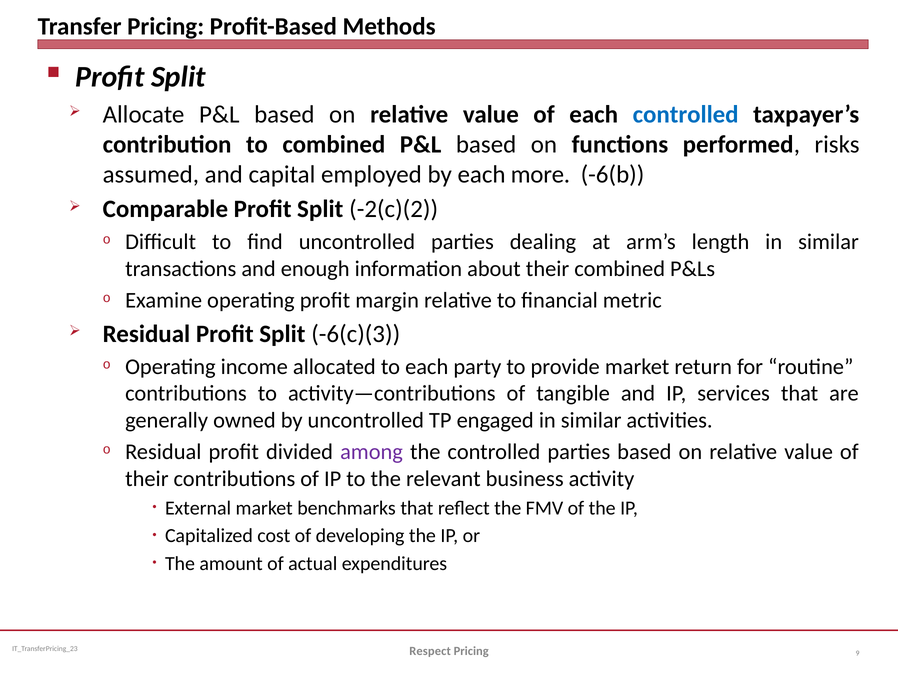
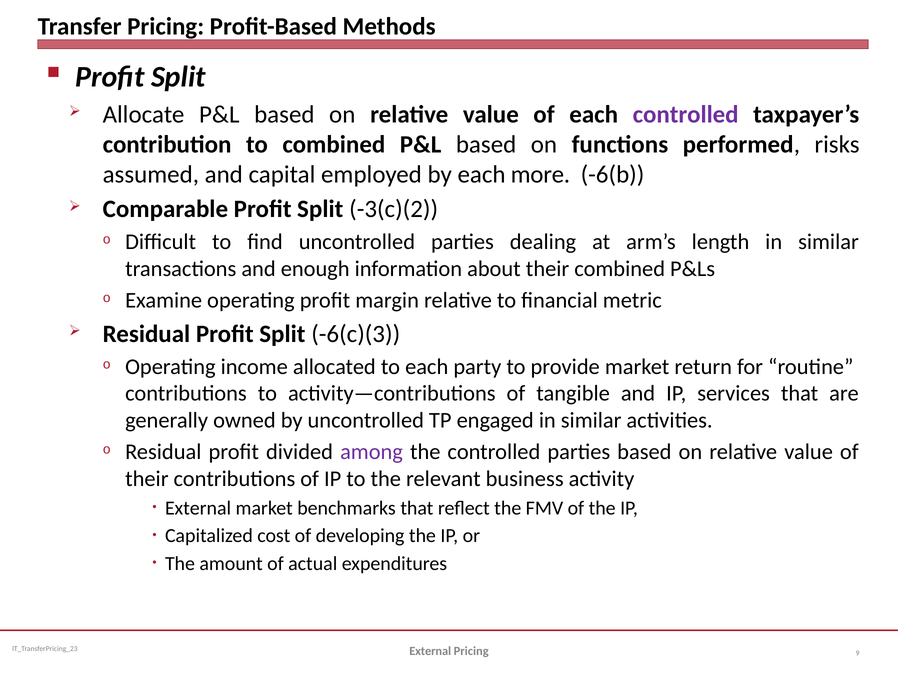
controlled at (686, 114) colour: blue -> purple
-2(c)(2: -2(c)(2 -> -3(c)(2
Respect at (430, 651): Respect -> External
